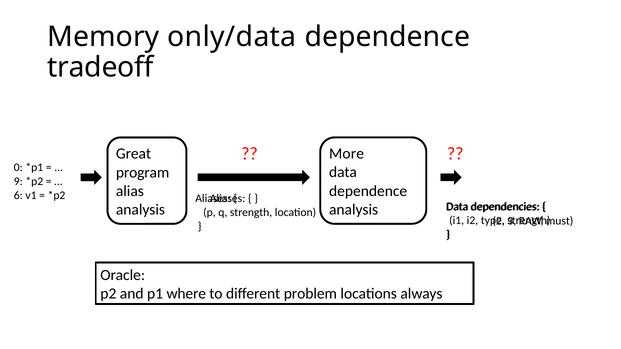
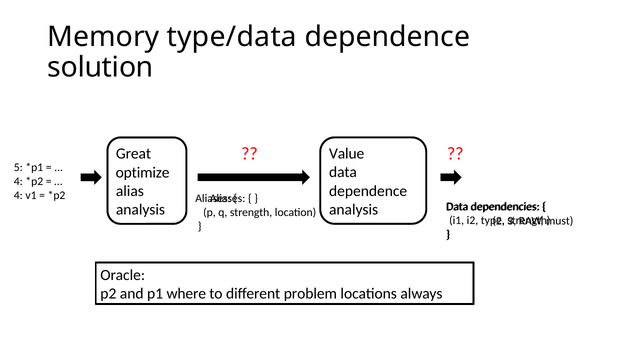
only/data: only/data -> type/data
tradeoff: tradeoff -> solution
More: More -> Value
0: 0 -> 5
program: program -> optimize
9 at (18, 182): 9 -> 4
6 at (18, 196): 6 -> 4
